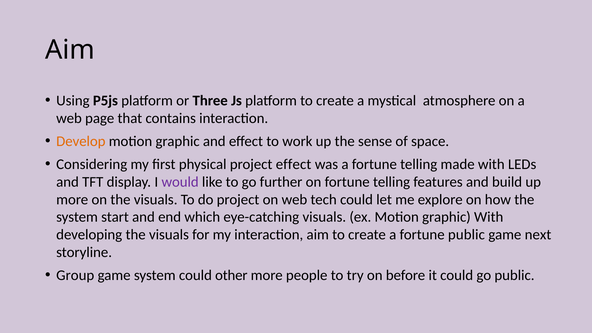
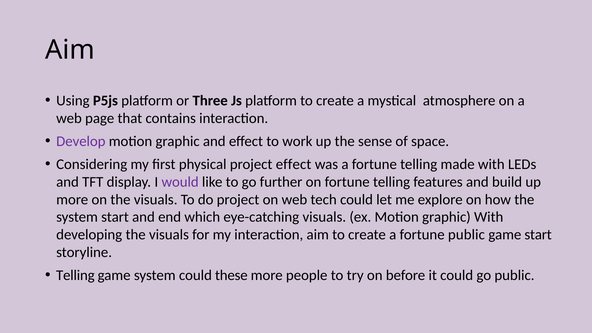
Develop colour: orange -> purple
game next: next -> start
Group at (75, 275): Group -> Telling
other: other -> these
